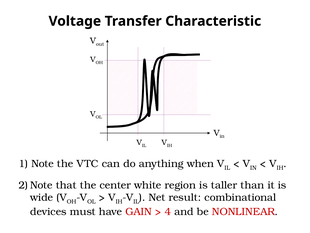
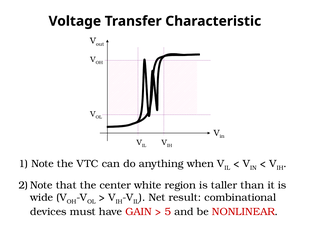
4: 4 -> 5
